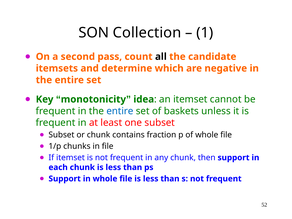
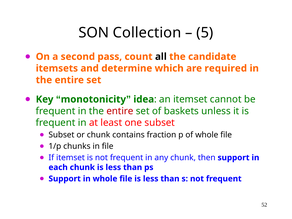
1: 1 -> 5
negative: negative -> required
entire at (120, 111) colour: blue -> red
